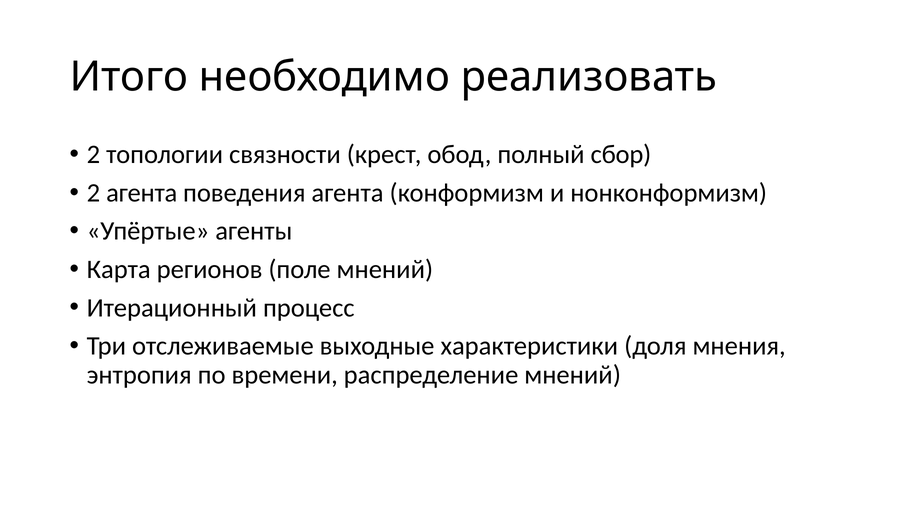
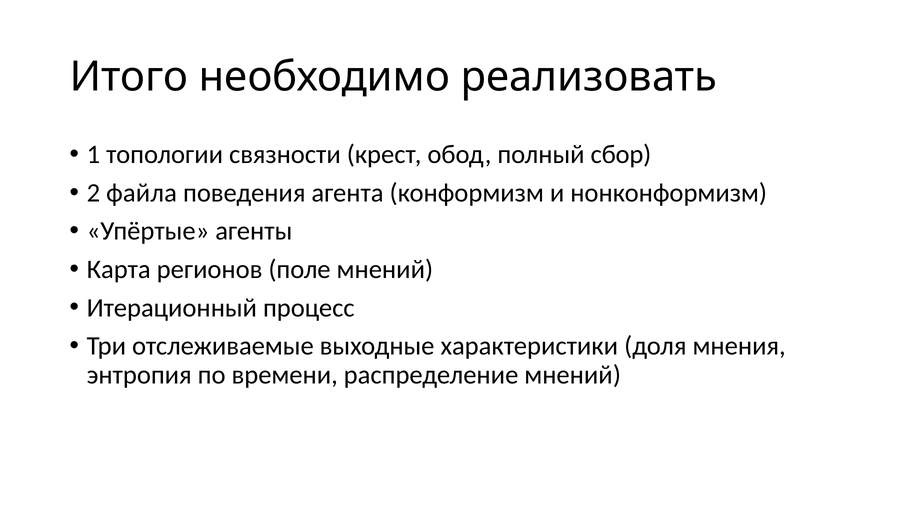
2 at (93, 154): 2 -> 1
2 агента: агента -> файла
